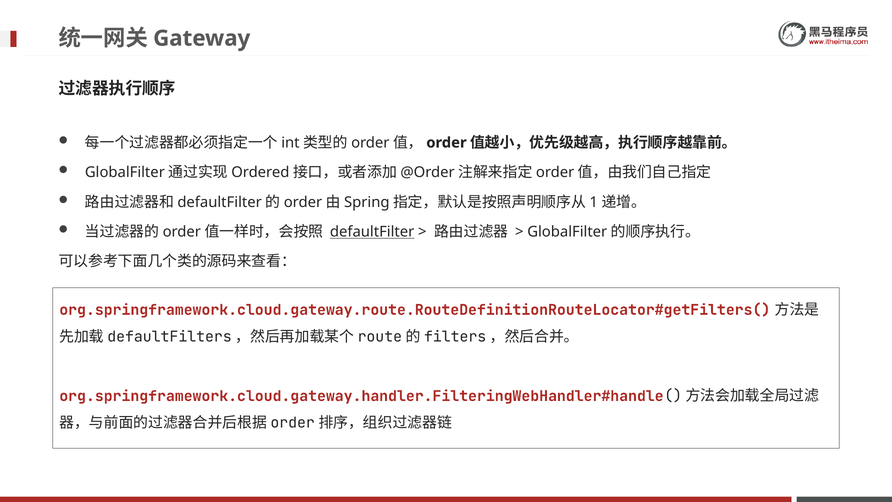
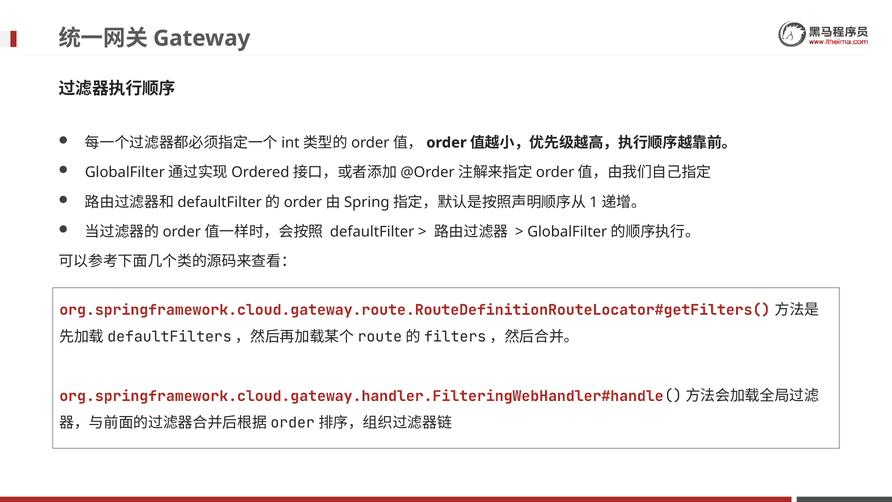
defaultFilter underline: present -> none
